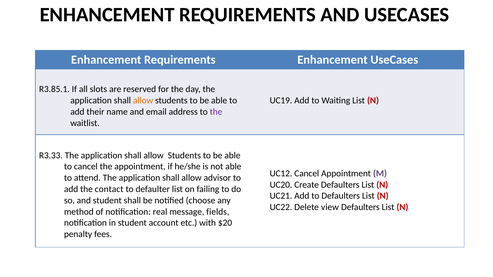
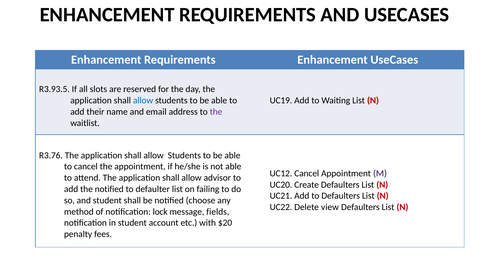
R3.85.1: R3.85.1 -> R3.93.5
allow at (143, 101) colour: orange -> blue
R3.33: R3.33 -> R3.76
the contact: contact -> notified
real: real -> lock
